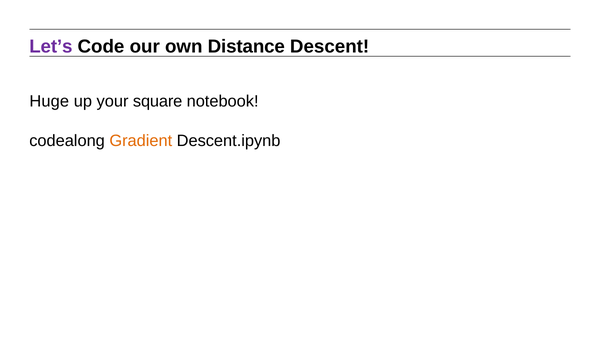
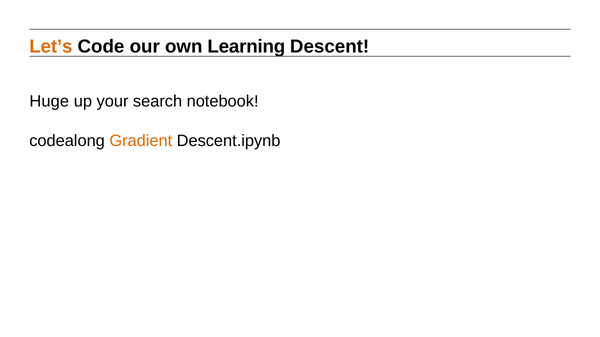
Let’s colour: purple -> orange
Distance: Distance -> Learning
square: square -> search
